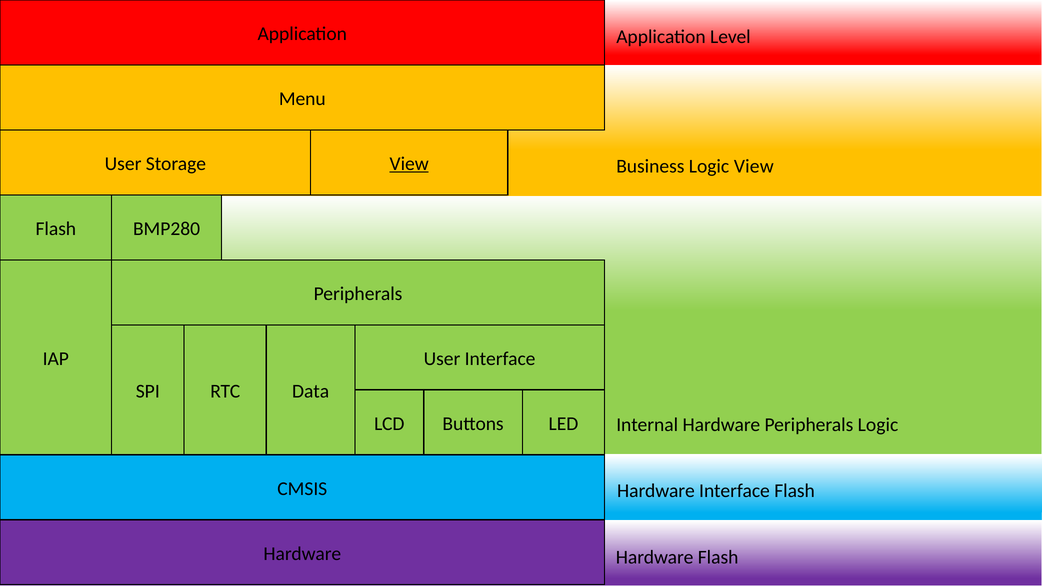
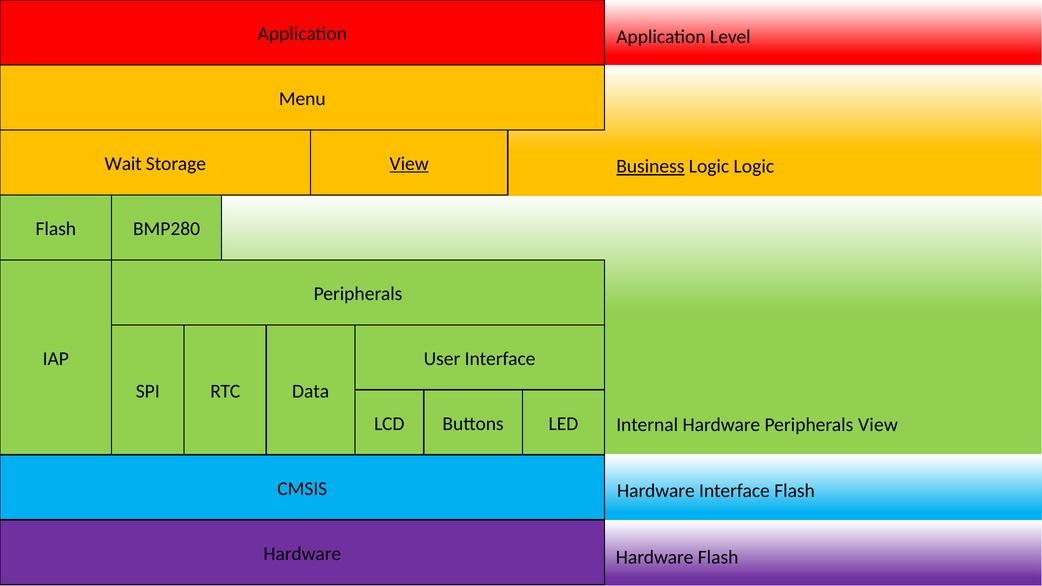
User at (123, 164): User -> Wait
Business underline: none -> present
Logic View: View -> Logic
Peripherals Logic: Logic -> View
